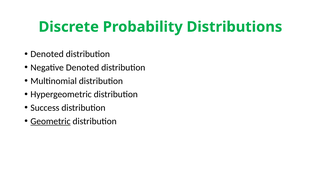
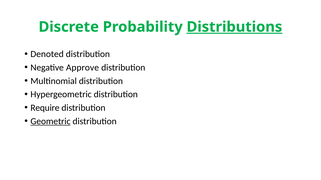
Distributions underline: none -> present
Negative Denoted: Denoted -> Approve
Success: Success -> Require
